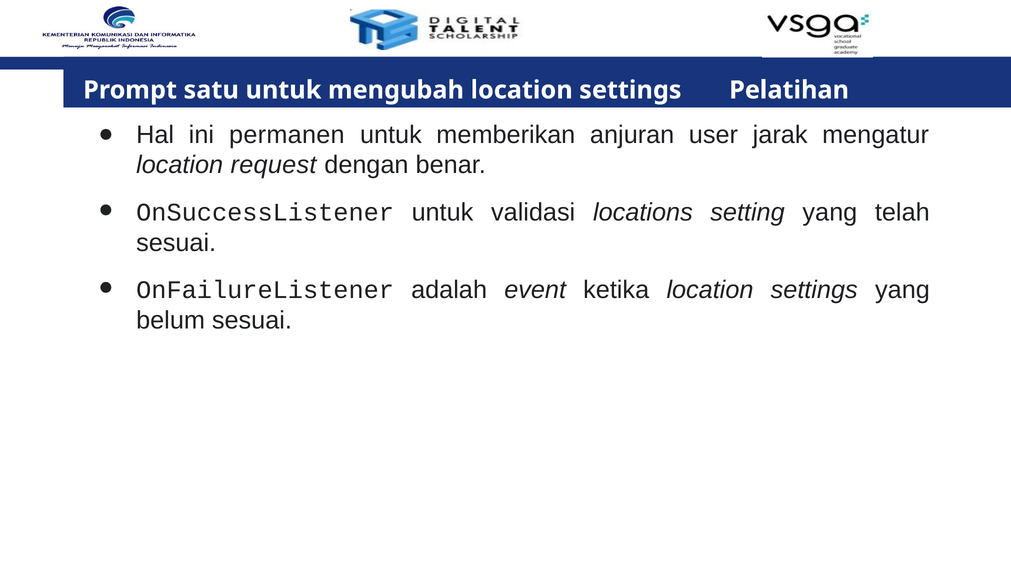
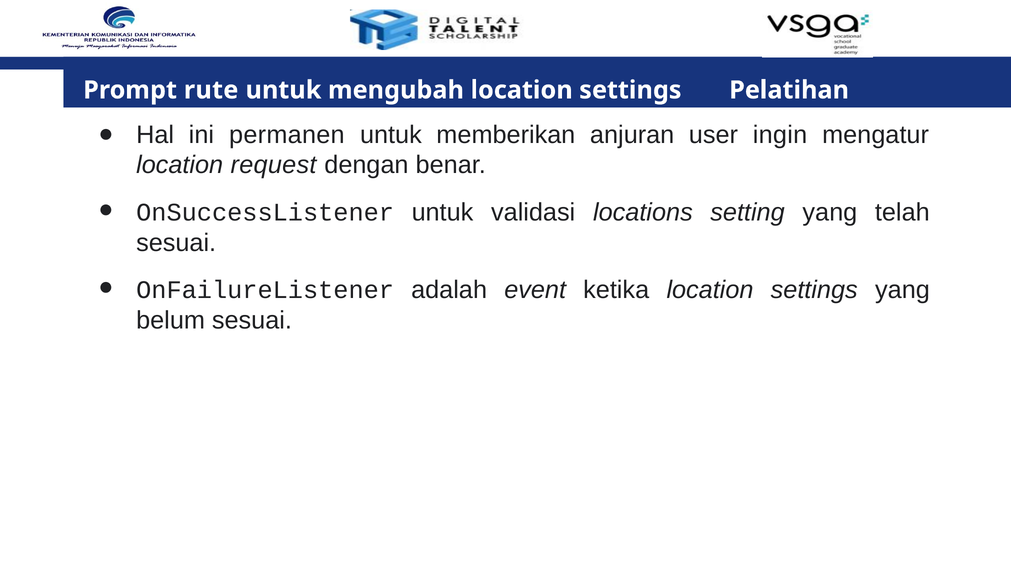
satu: satu -> rute
jarak: jarak -> ingin
